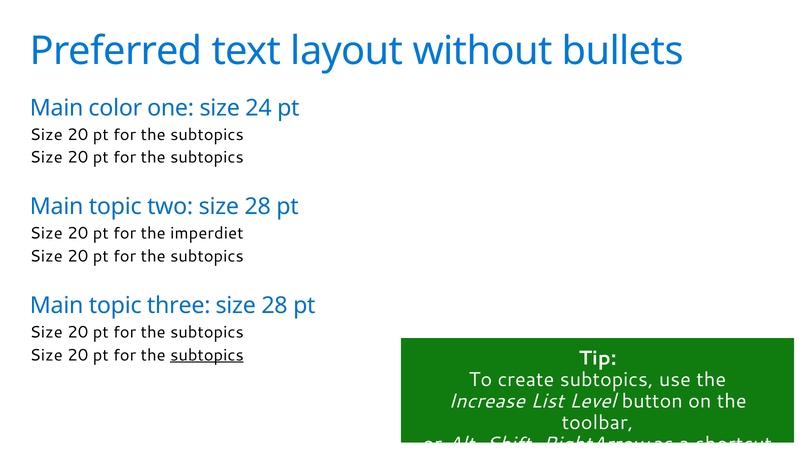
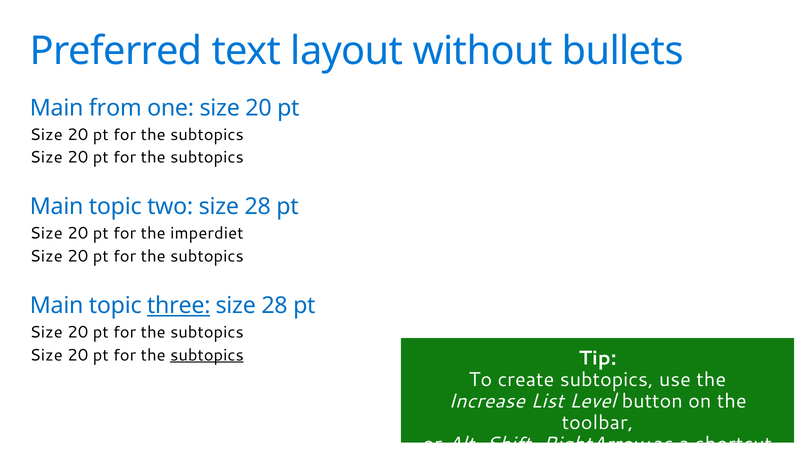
color: color -> from
one size 24: 24 -> 20
three underline: none -> present
